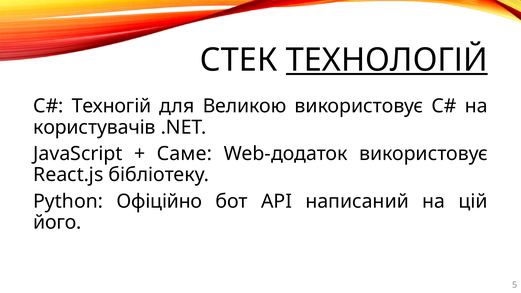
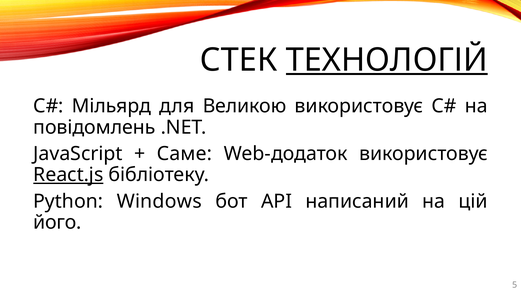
Техногій: Техногій -> Мільярд
користувачів: користувачів -> повідомлень
React.js underline: none -> present
Офіційно: Офіційно -> Windows
